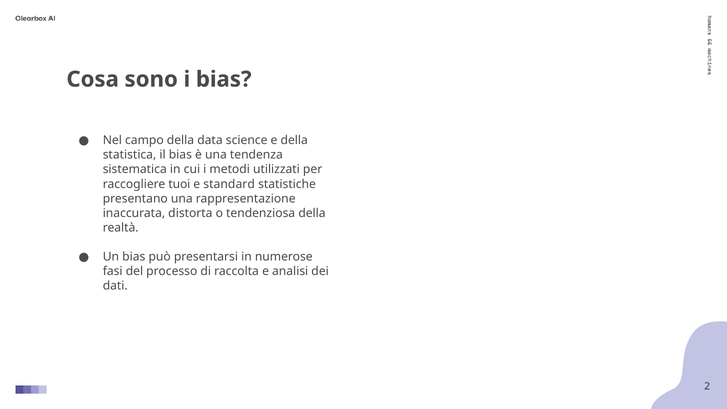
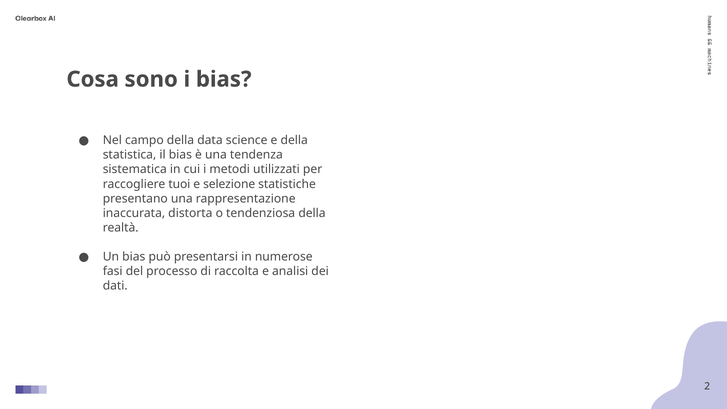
standard: standard -> selezione
